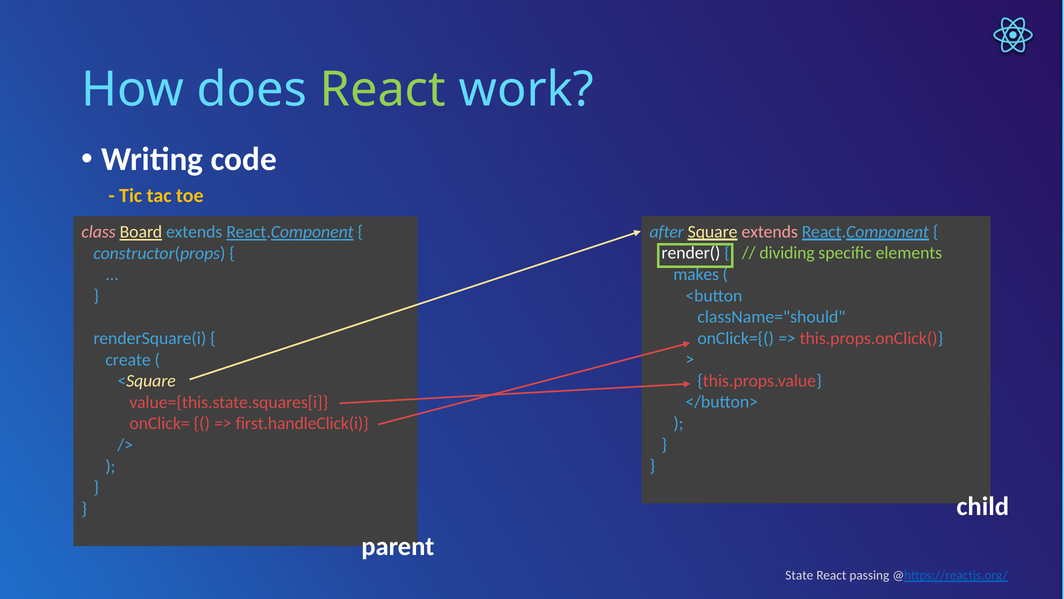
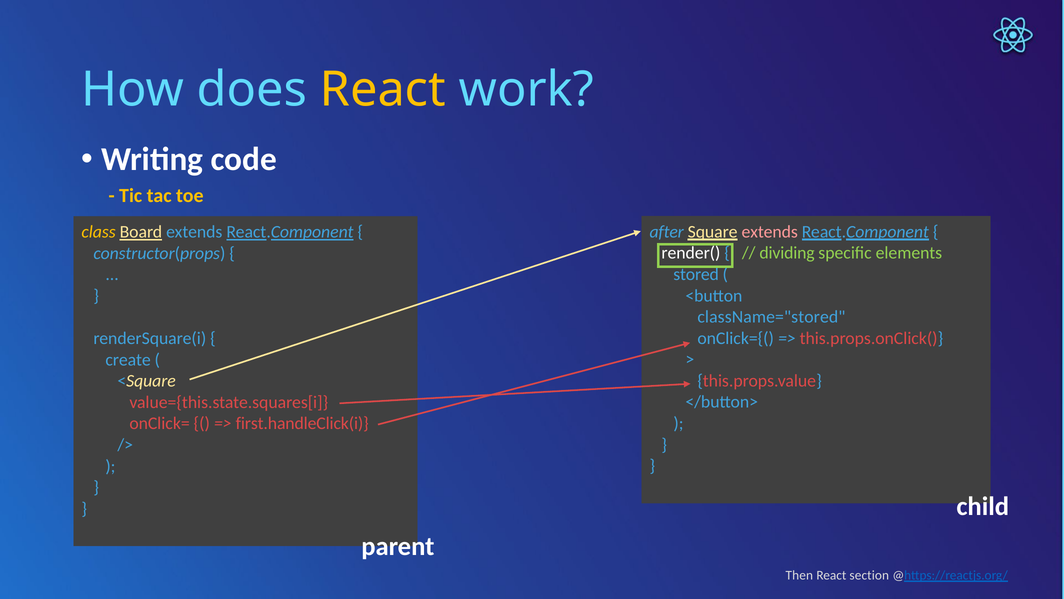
React at (383, 89) colour: light green -> yellow
class colour: pink -> yellow
makes: makes -> stored
className="should: className="should -> className="stored
State: State -> Then
passing: passing -> section
